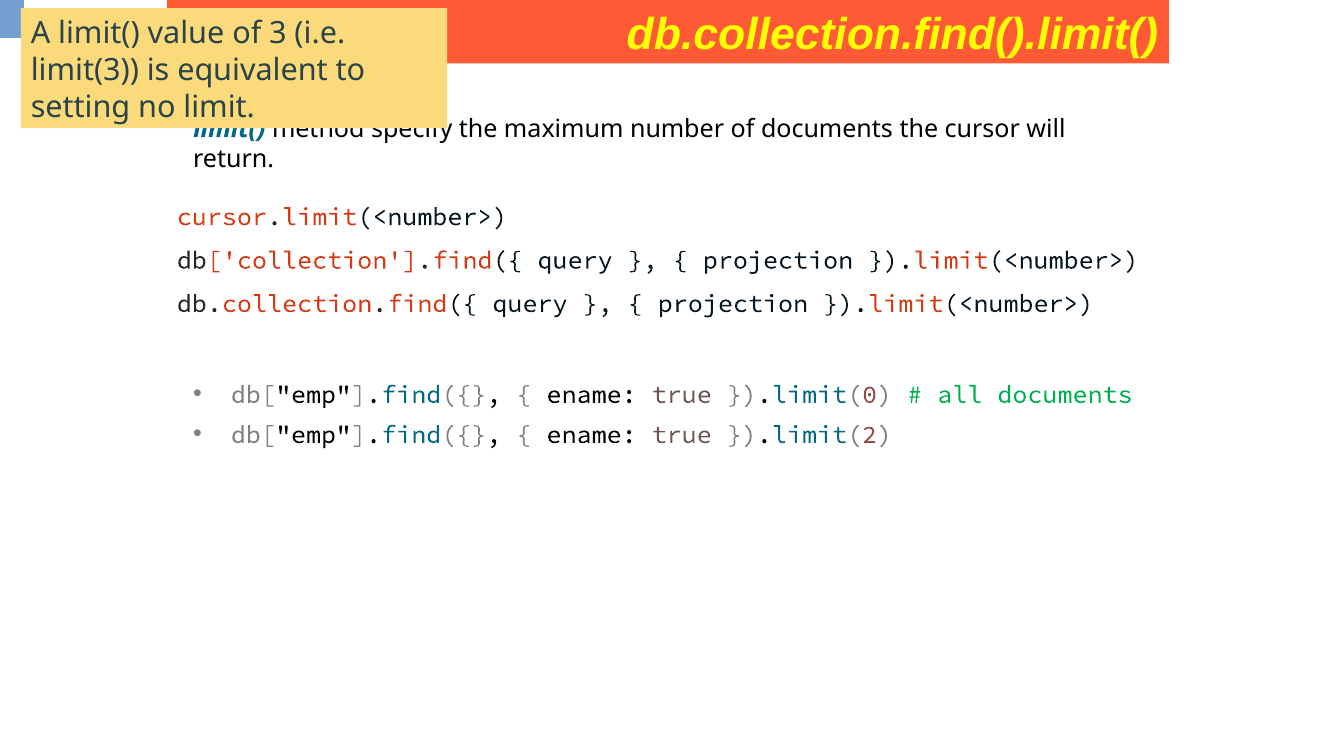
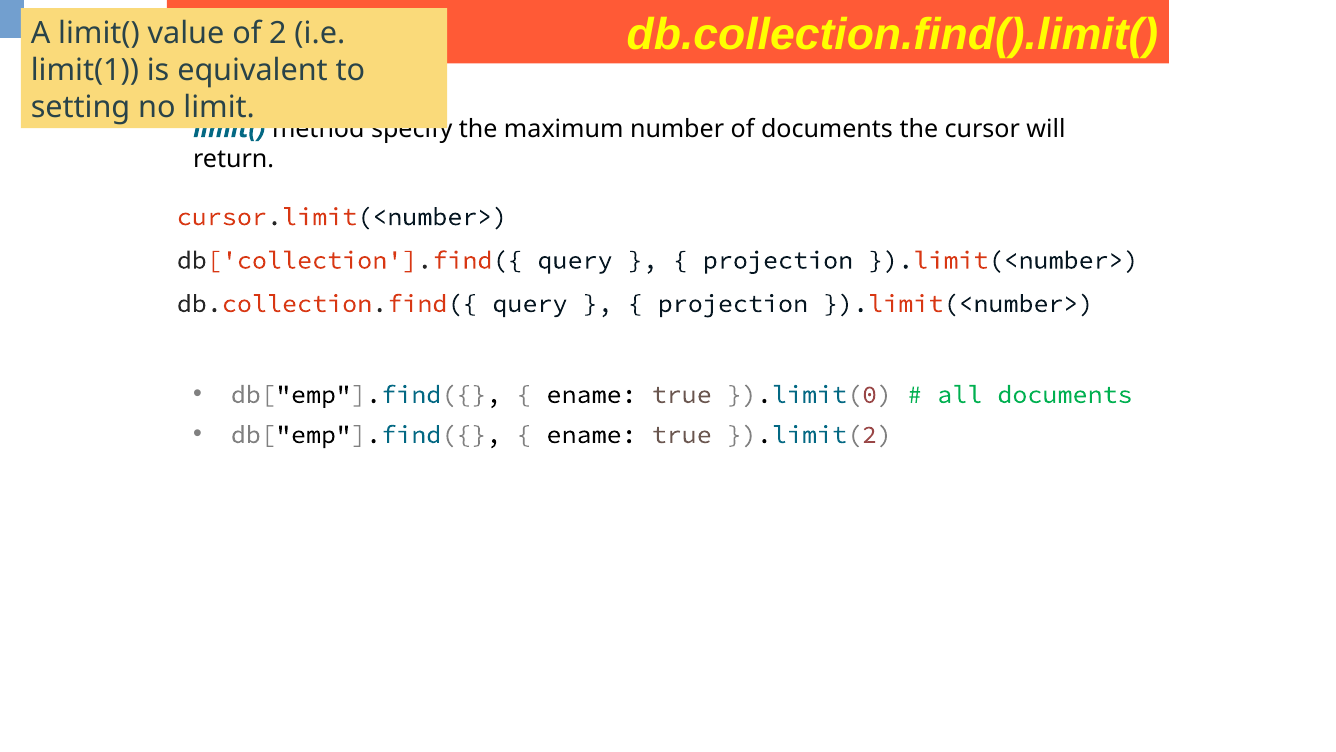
3: 3 -> 2
limit(3: limit(3 -> limit(1
